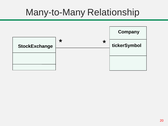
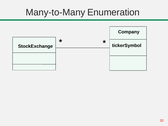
Relationship: Relationship -> Enumeration
